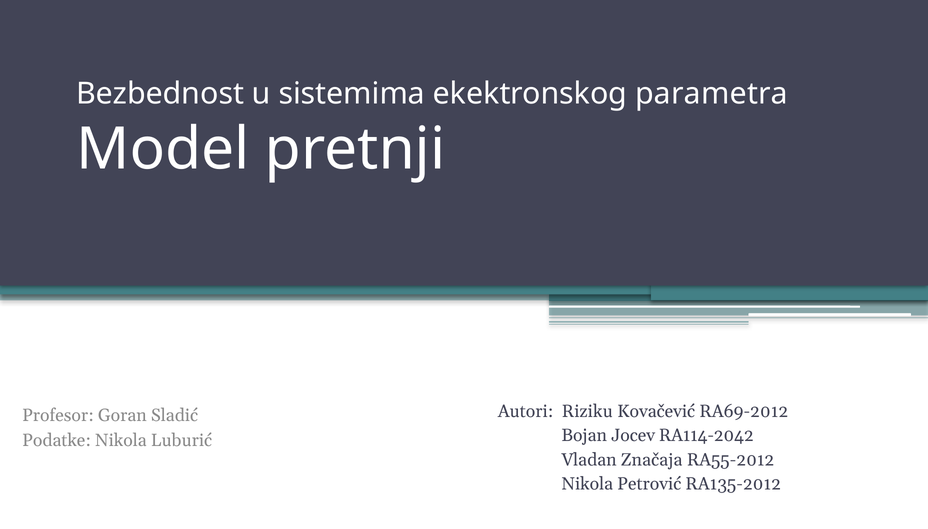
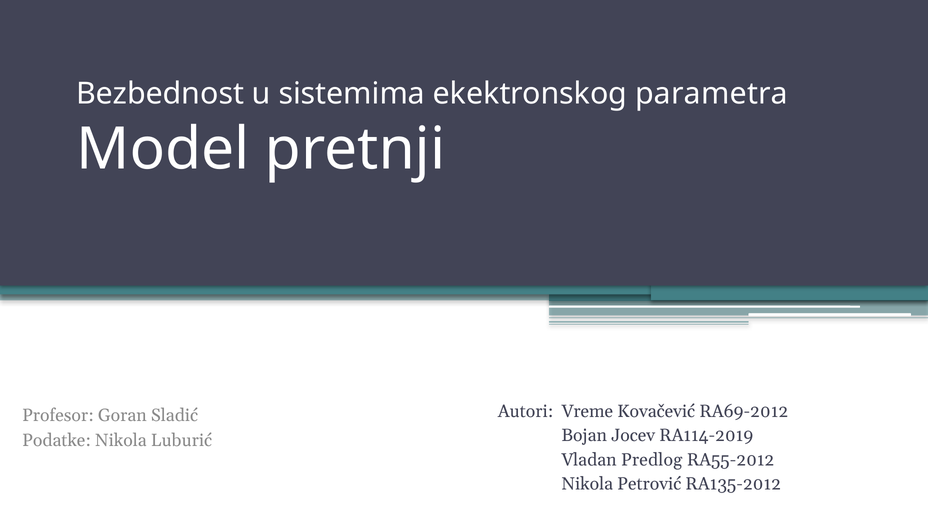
Riziku: Riziku -> Vreme
RA114-2042: RA114-2042 -> RA114-2019
Značaja: Značaja -> Predlog
